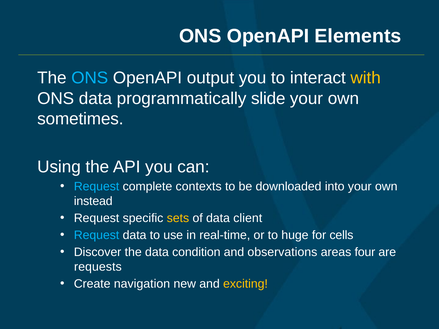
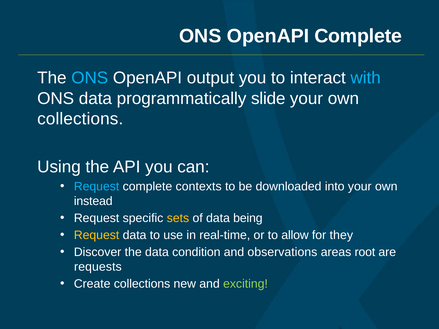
OpenAPI Elements: Elements -> Complete
with colour: yellow -> light blue
sometimes at (80, 119): sometimes -> collections
client: client -> being
Request at (97, 235) colour: light blue -> yellow
huge: huge -> allow
cells: cells -> they
four: four -> root
Create navigation: navigation -> collections
exciting colour: yellow -> light green
